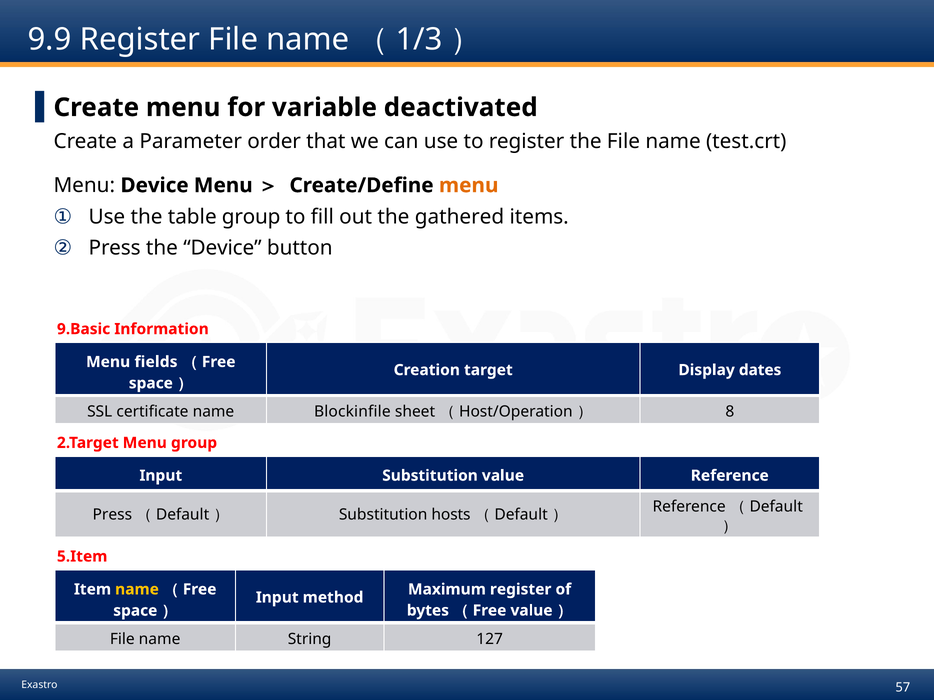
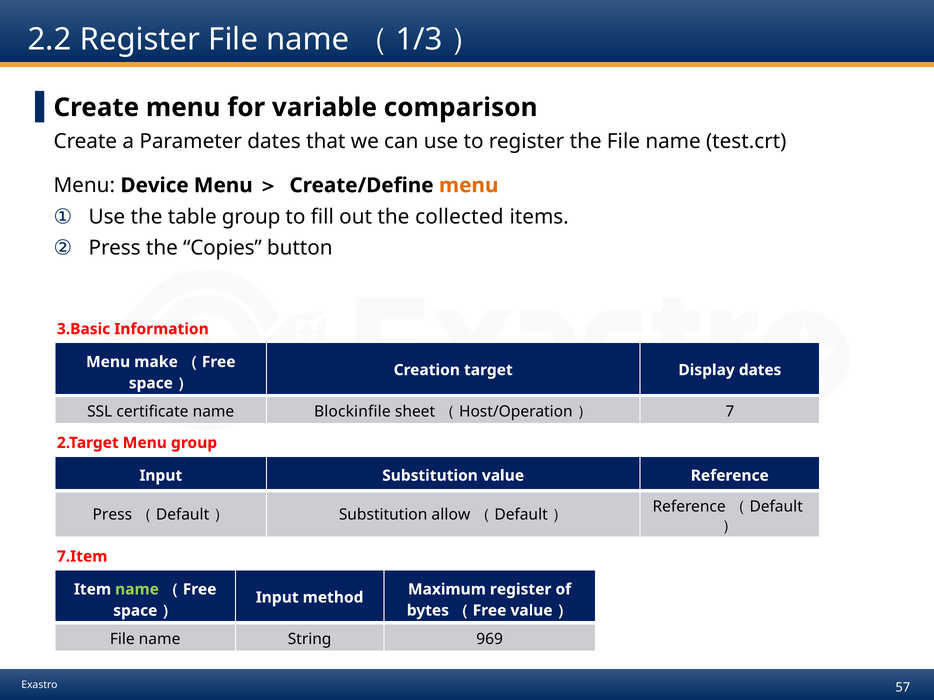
9.9: 9.9 -> 2.2
deactivated: deactivated -> comparison
Parameter order: order -> dates
gathered: gathered -> collected
the Device: Device -> Copies
9.Basic: 9.Basic -> 3.Basic
fields: fields -> make
8: 8 -> 7
hosts: hosts -> allow
5.Item: 5.Item -> 7.Item
name at (137, 590) colour: yellow -> light green
127: 127 -> 969
